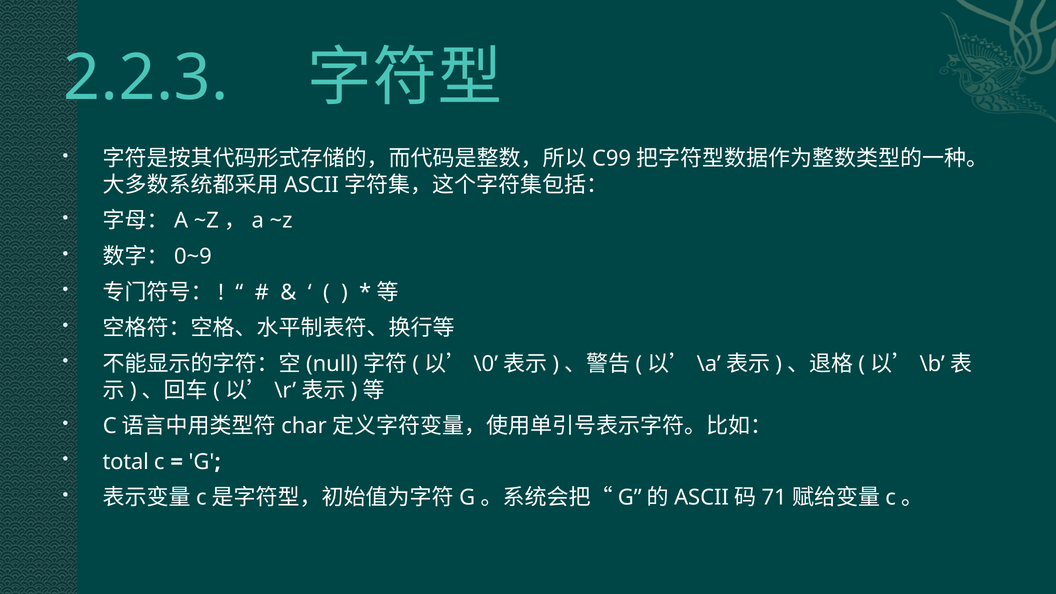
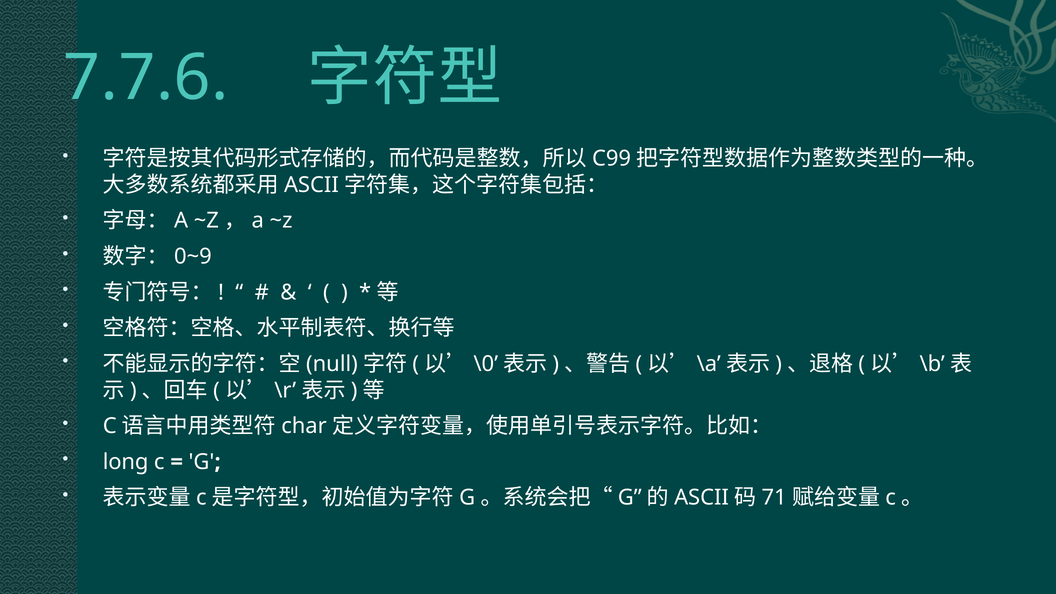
2.2.3: 2.2.3 -> 7.7.6
total: total -> long
